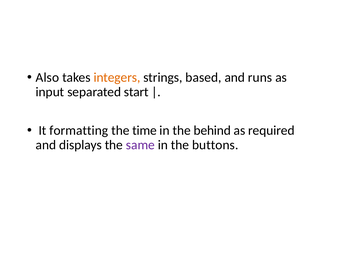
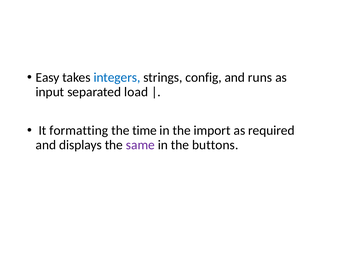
Also: Also -> Easy
integers colour: orange -> blue
based: based -> config
start: start -> load
behind: behind -> import
